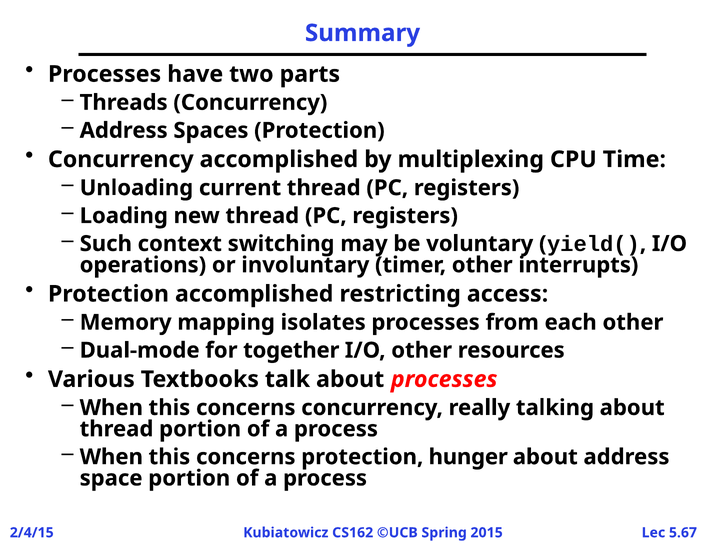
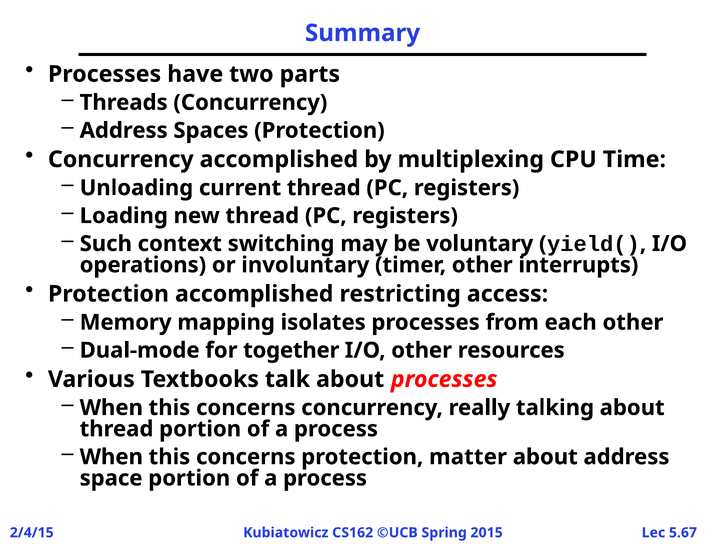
hunger: hunger -> matter
